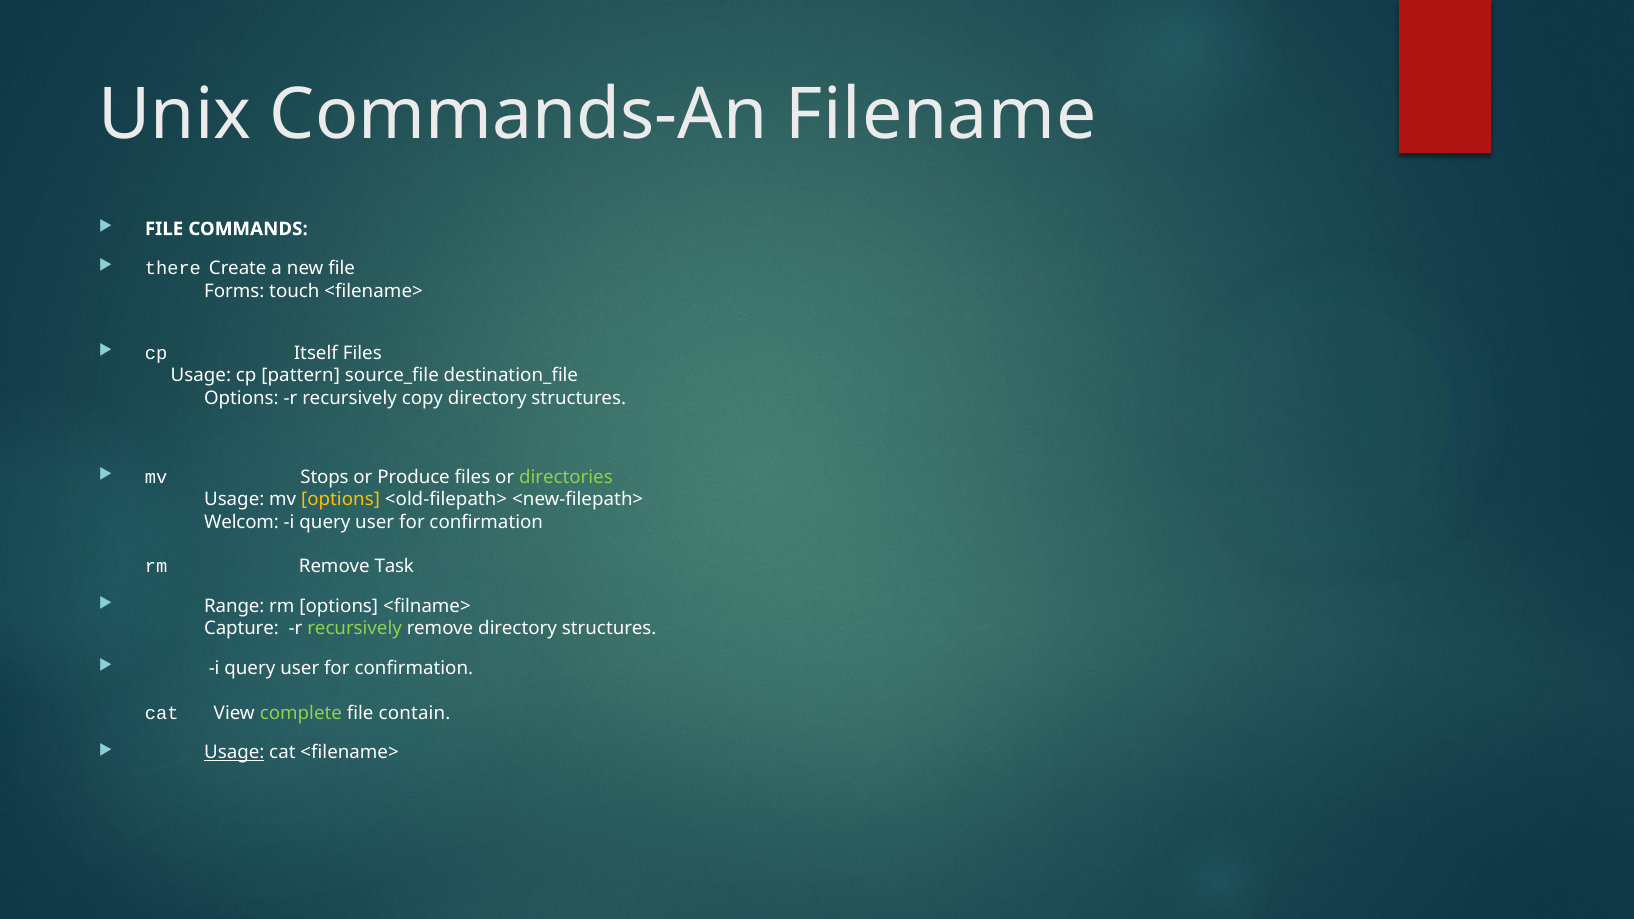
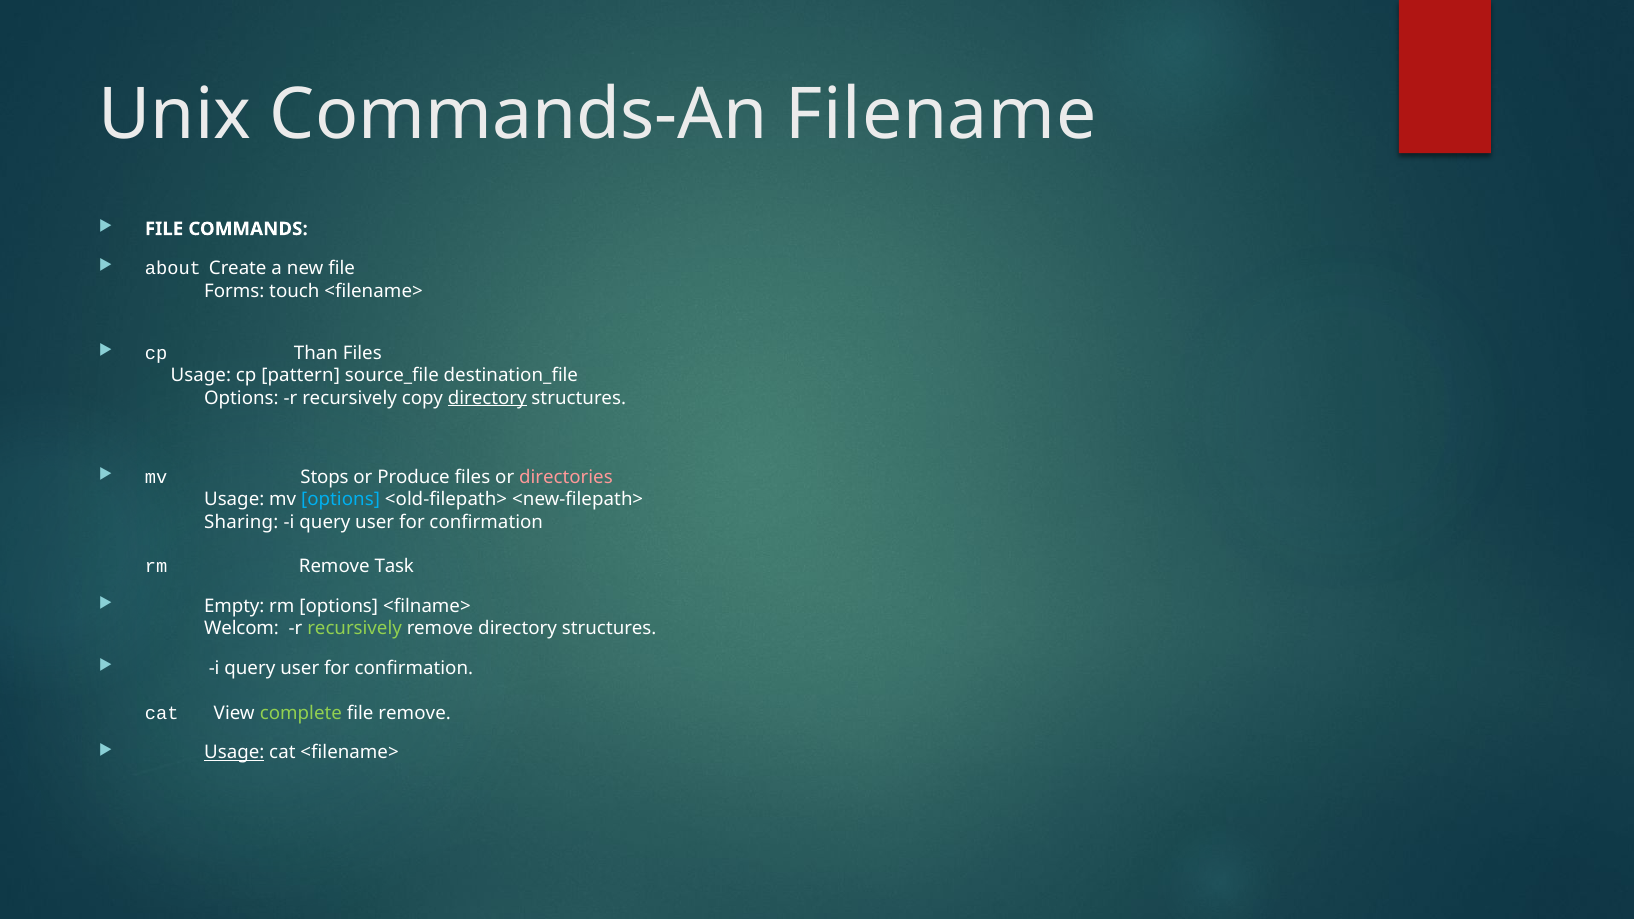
there: there -> about
Itself: Itself -> Than
directory at (487, 398) underline: none -> present
directories colour: light green -> pink
options at (341, 499) colour: yellow -> light blue
Welcom: Welcom -> Sharing
Range: Range -> Empty
Capture: Capture -> Welcom
file contain: contain -> remove
